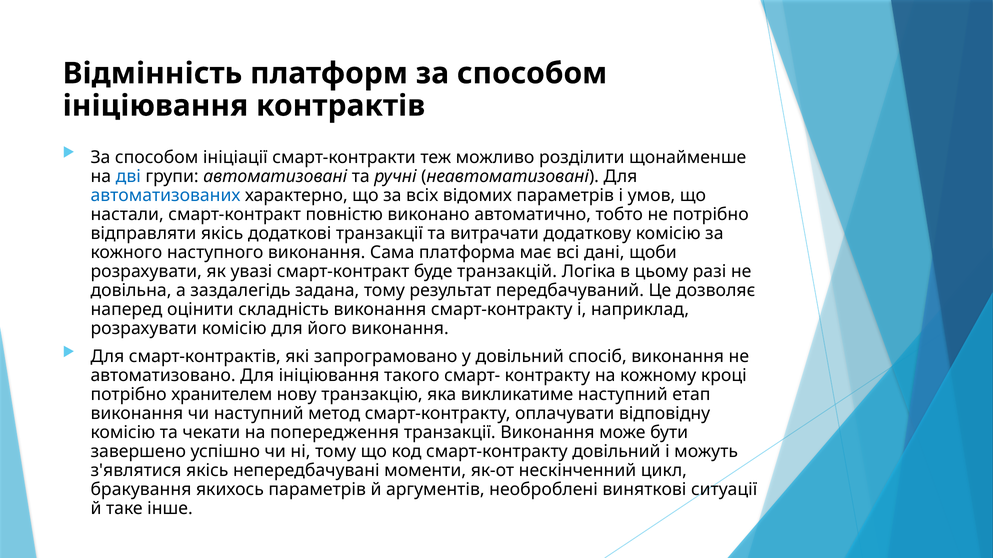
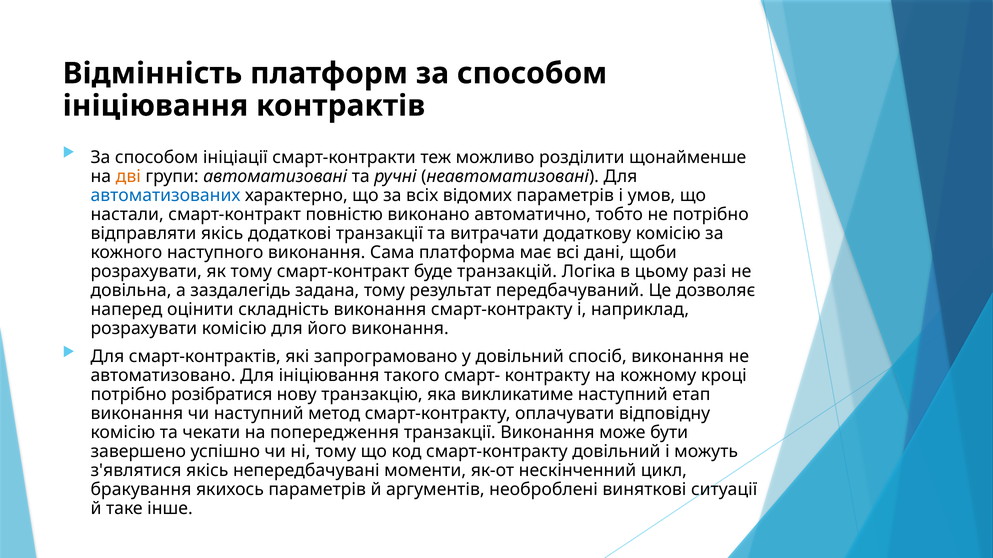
дві colour: blue -> orange
як увазі: увазі -> тому
хранителем: хранителем -> розібратися
